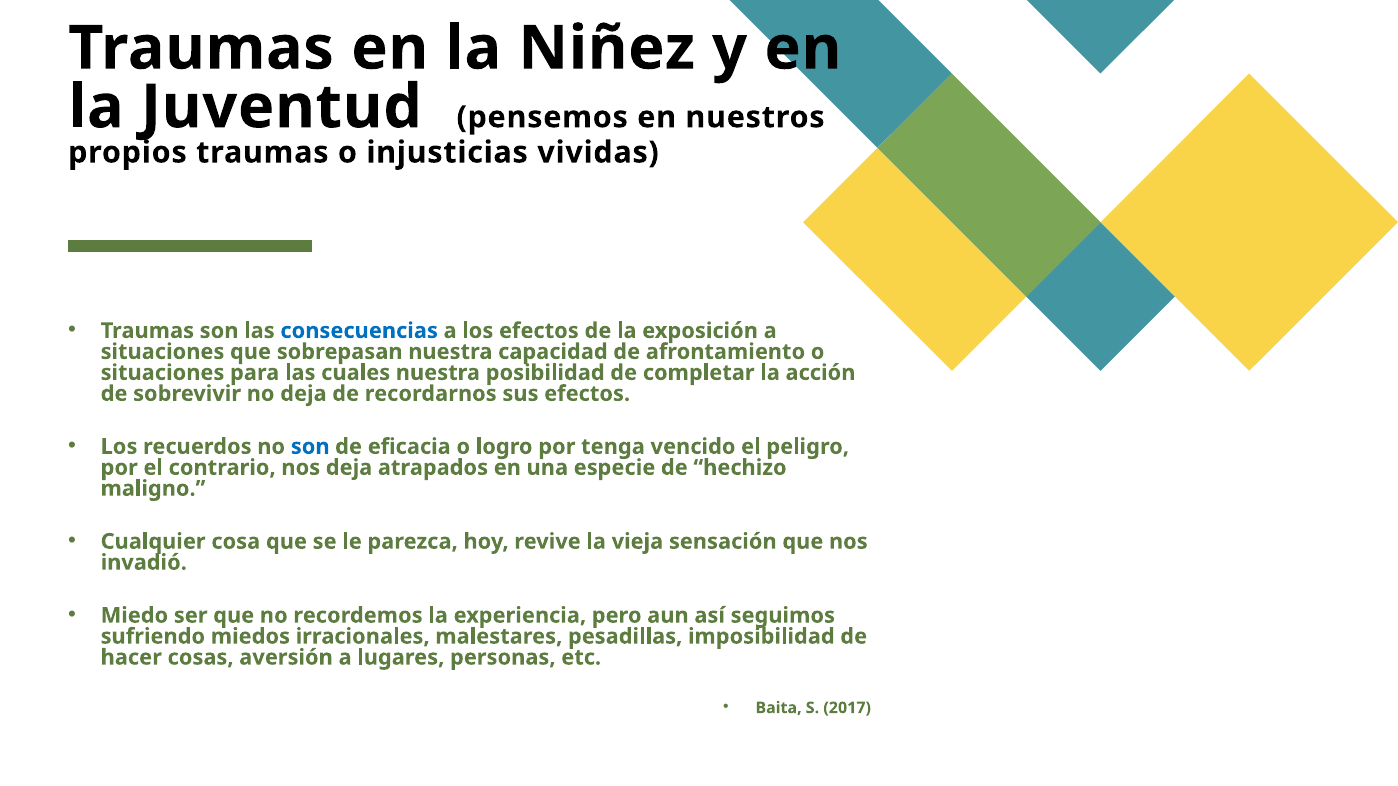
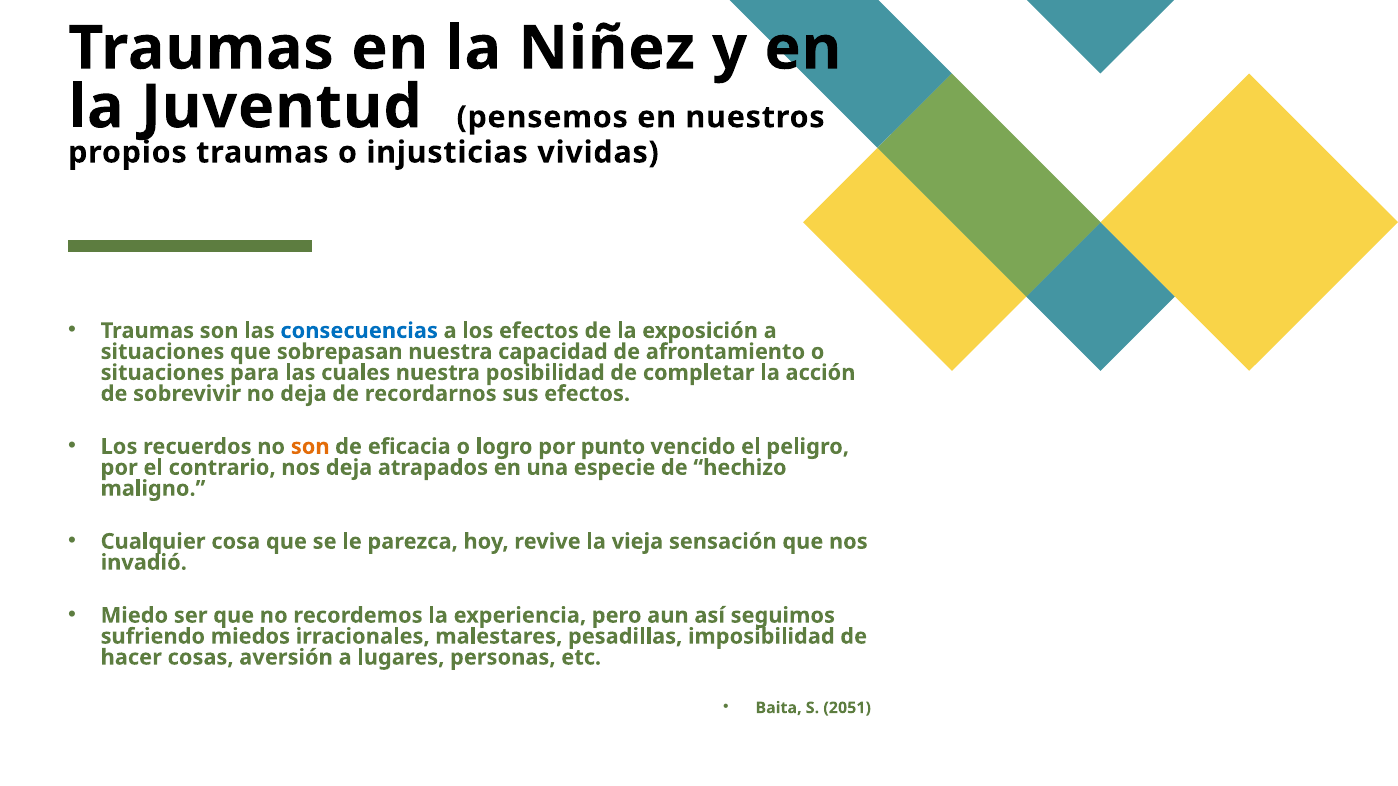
son at (310, 447) colour: blue -> orange
tenga: tenga -> punto
2017: 2017 -> 2051
